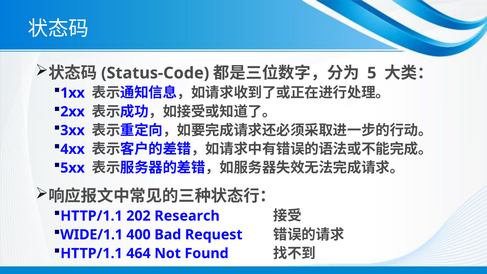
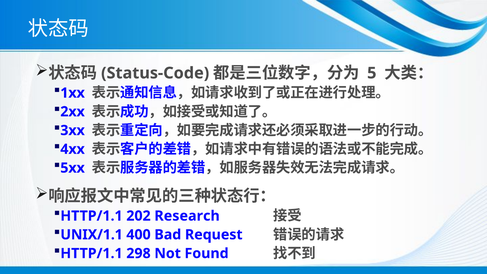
WIDE/1.1: WIDE/1.1 -> UNIX/1.1
464: 464 -> 298
